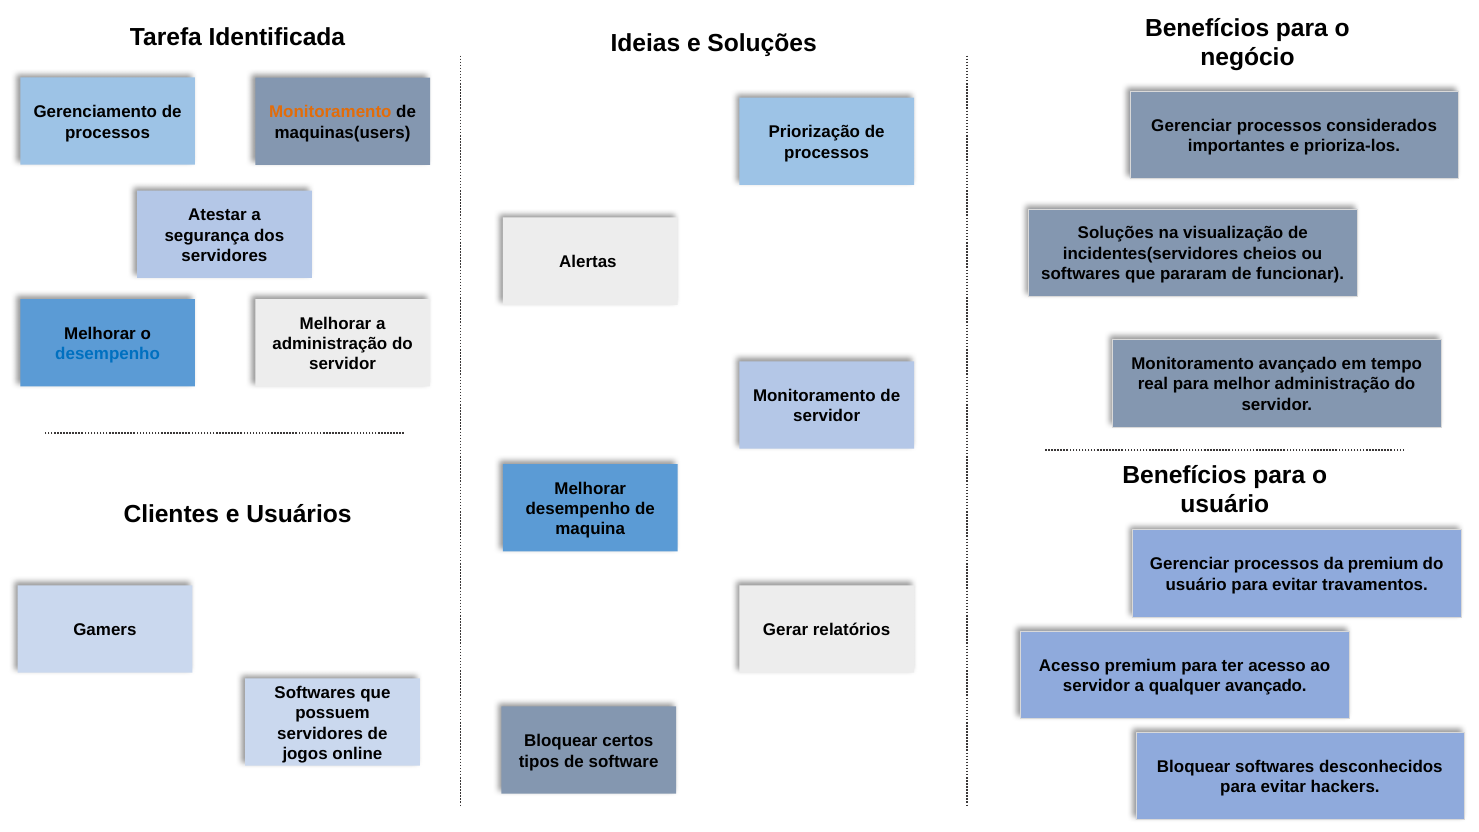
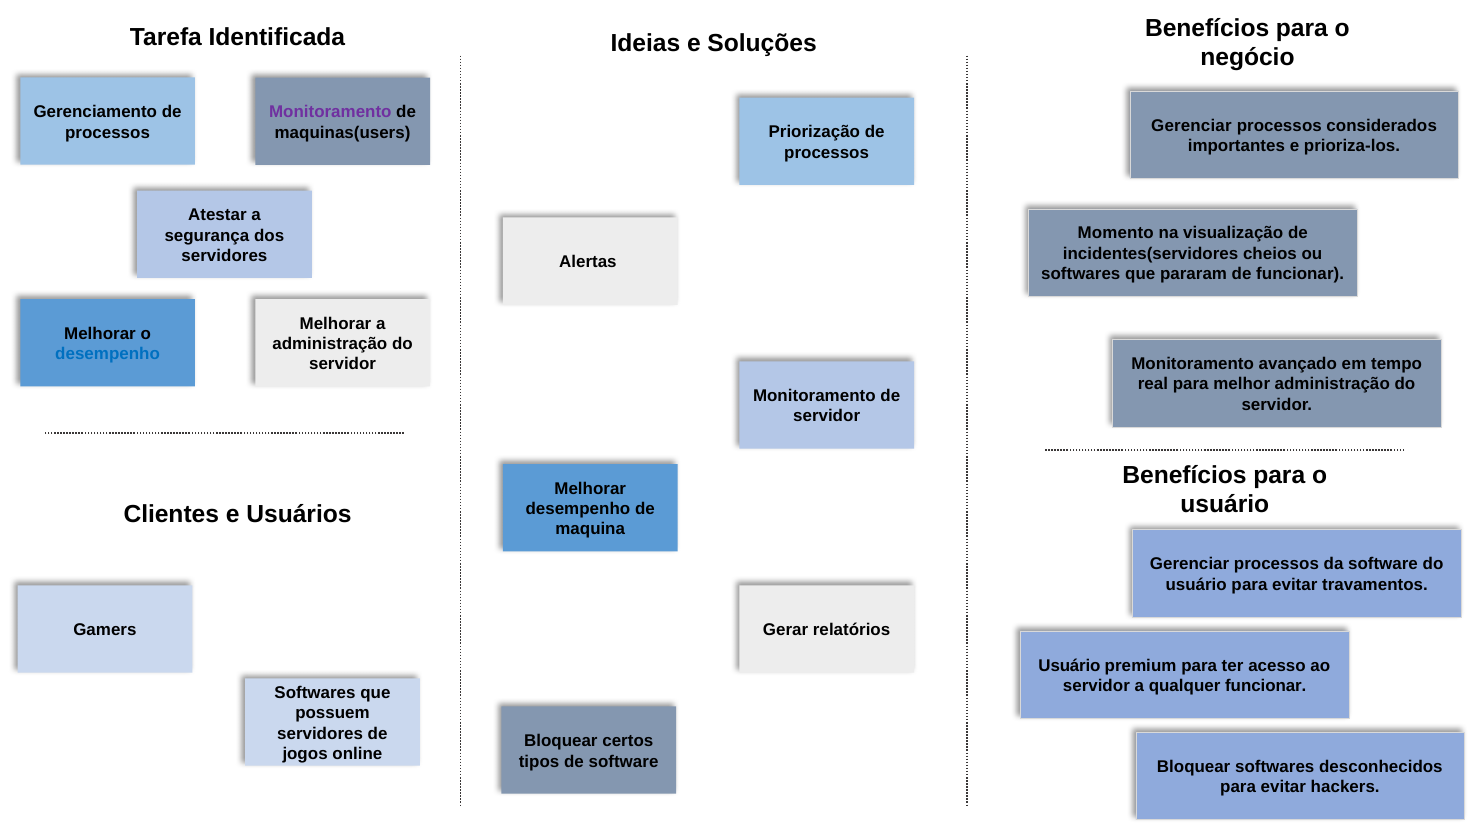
Monitoramento at (330, 112) colour: orange -> purple
Soluções at (1116, 233): Soluções -> Momento
da premium: premium -> software
Acesso at (1069, 666): Acesso -> Usuário
qualquer avançado: avançado -> funcionar
